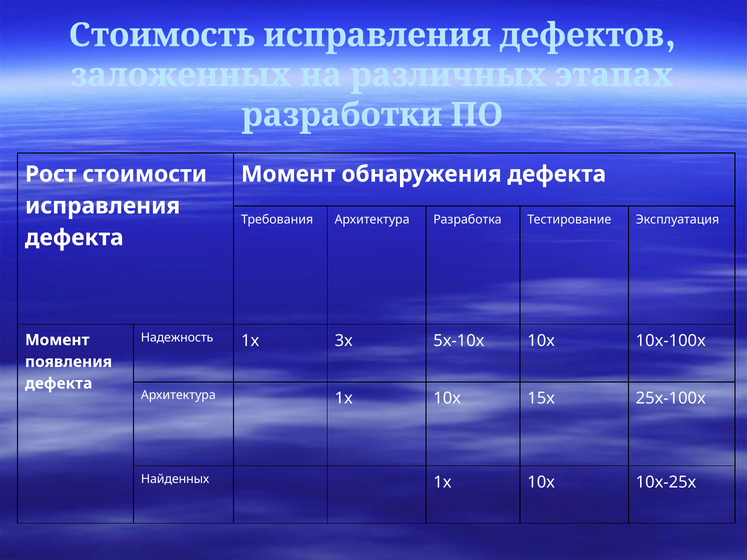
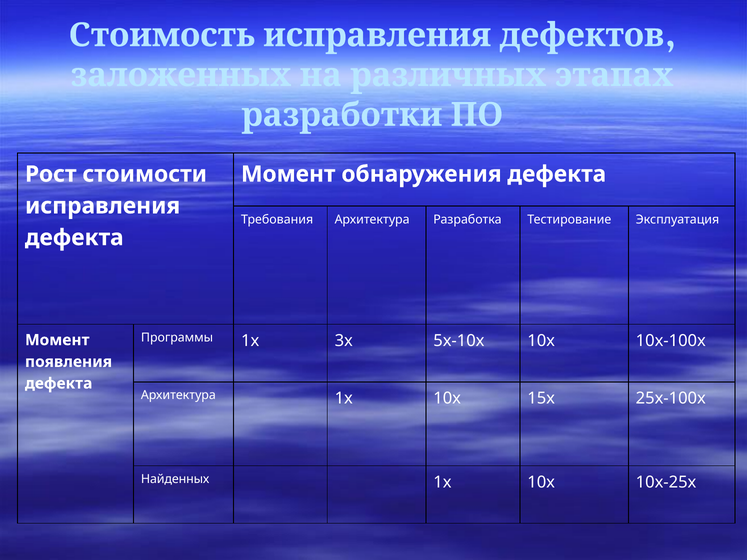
Надежность: Надежность -> Программы
